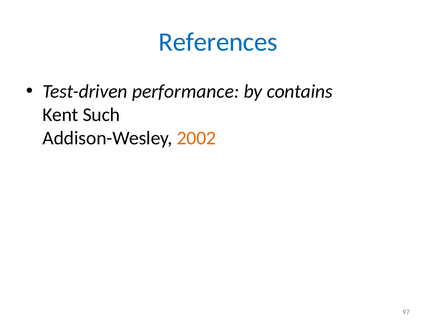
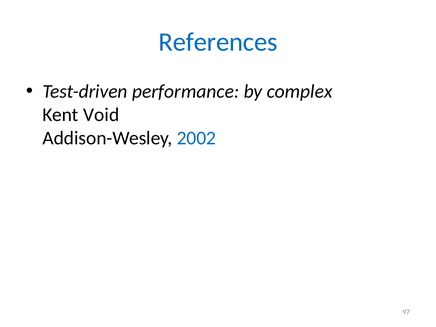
contains: contains -> complex
Such: Such -> Void
2002 colour: orange -> blue
